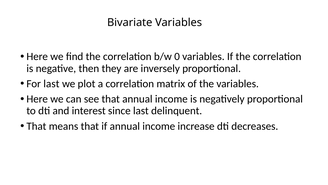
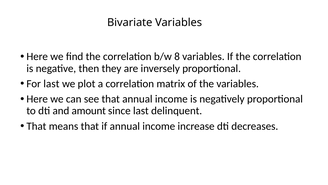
0: 0 -> 8
interest: interest -> amount
